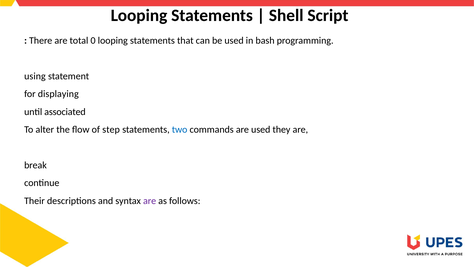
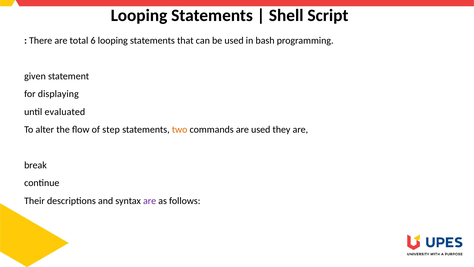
0: 0 -> 6
using: using -> given
associated: associated -> evaluated
two colour: blue -> orange
